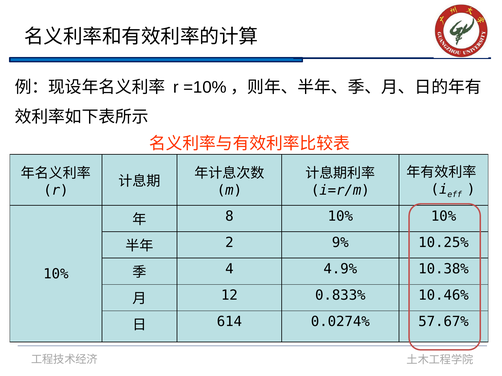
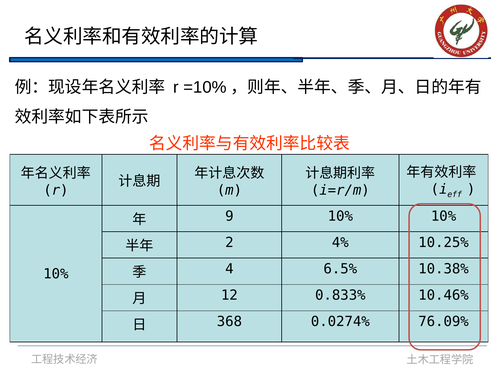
8: 8 -> 9
9%: 9% -> 4%
4.9%: 4.9% -> 6.5%
614: 614 -> 368
57.67%: 57.67% -> 76.09%
